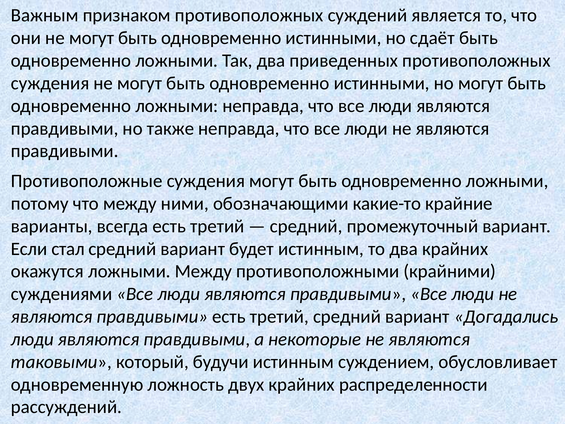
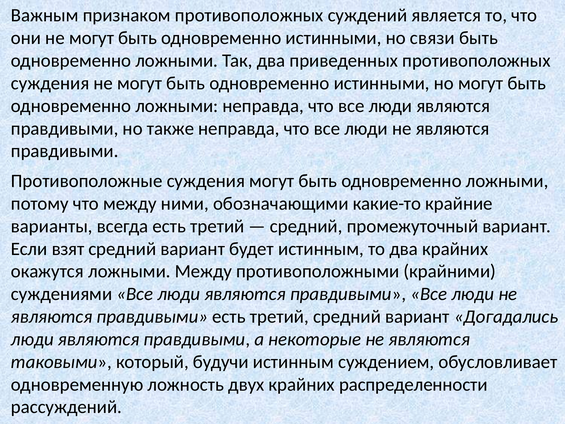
сдаёт: сдаёт -> связи
стал: стал -> взят
